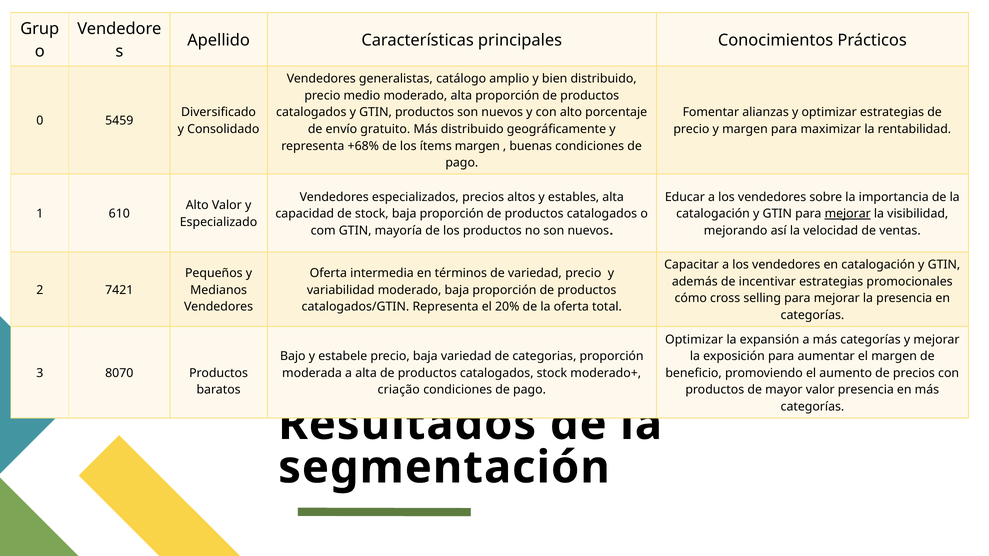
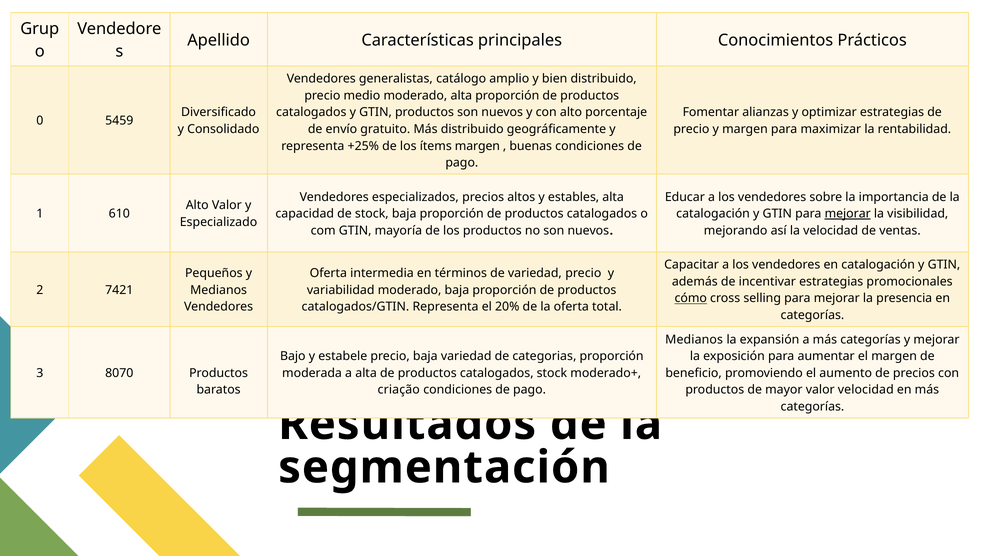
+68%: +68% -> +25%
cómo underline: none -> present
Optimizar at (694, 340): Optimizar -> Medianos
valor presencia: presencia -> velocidad
